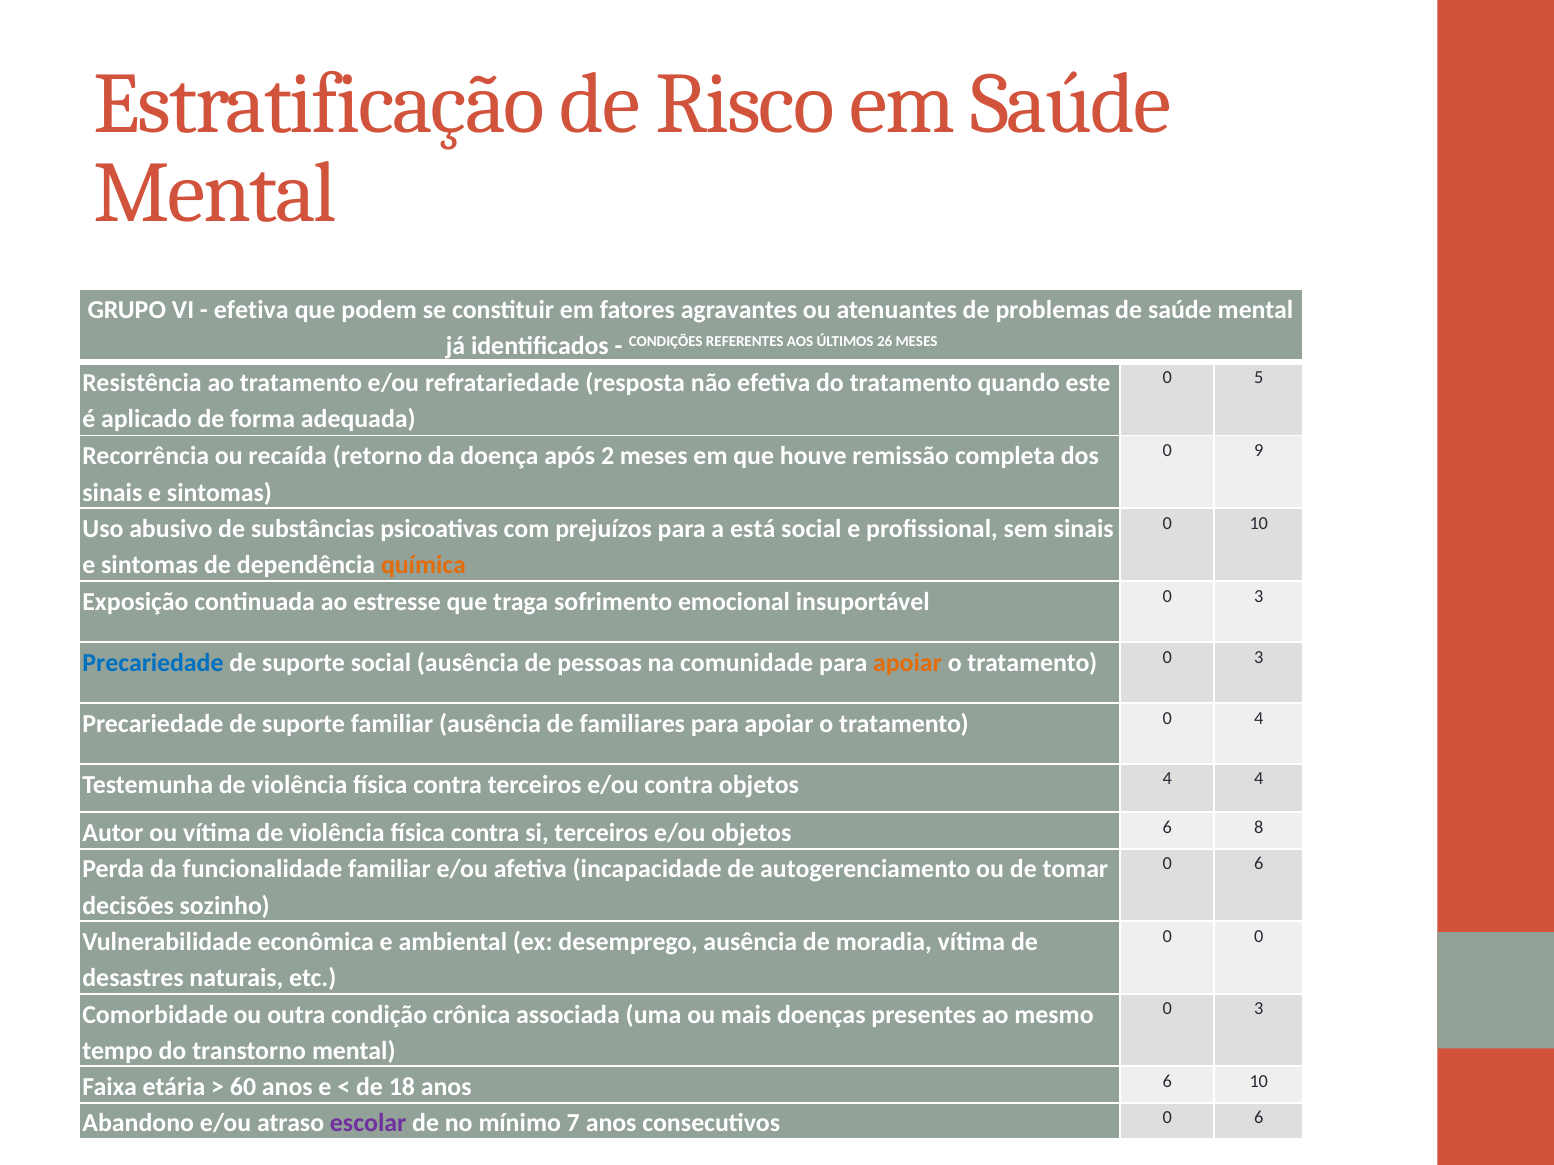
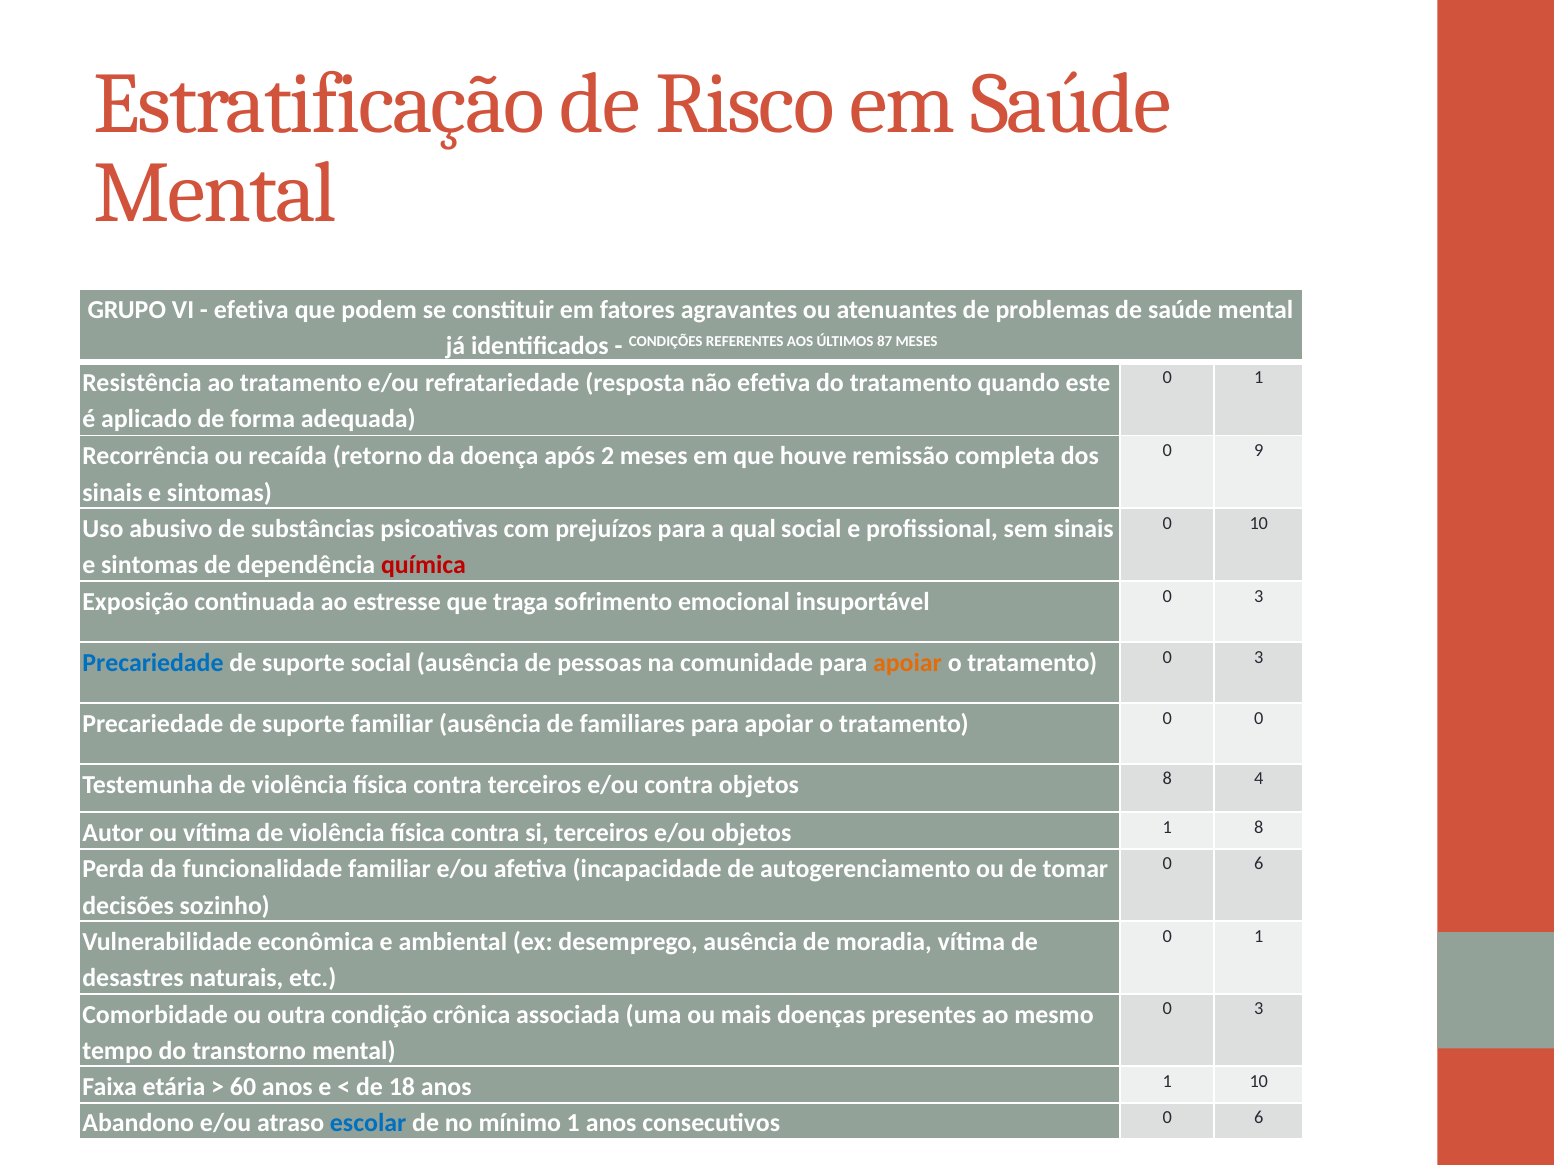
26: 26 -> 87
5 at (1259, 377): 5 -> 1
está: está -> qual
química colour: orange -> red
0 4: 4 -> 0
objetos 4: 4 -> 8
objetos 6: 6 -> 1
0 at (1259, 937): 0 -> 1
anos 6: 6 -> 1
escolar colour: purple -> blue
mínimo 7: 7 -> 1
